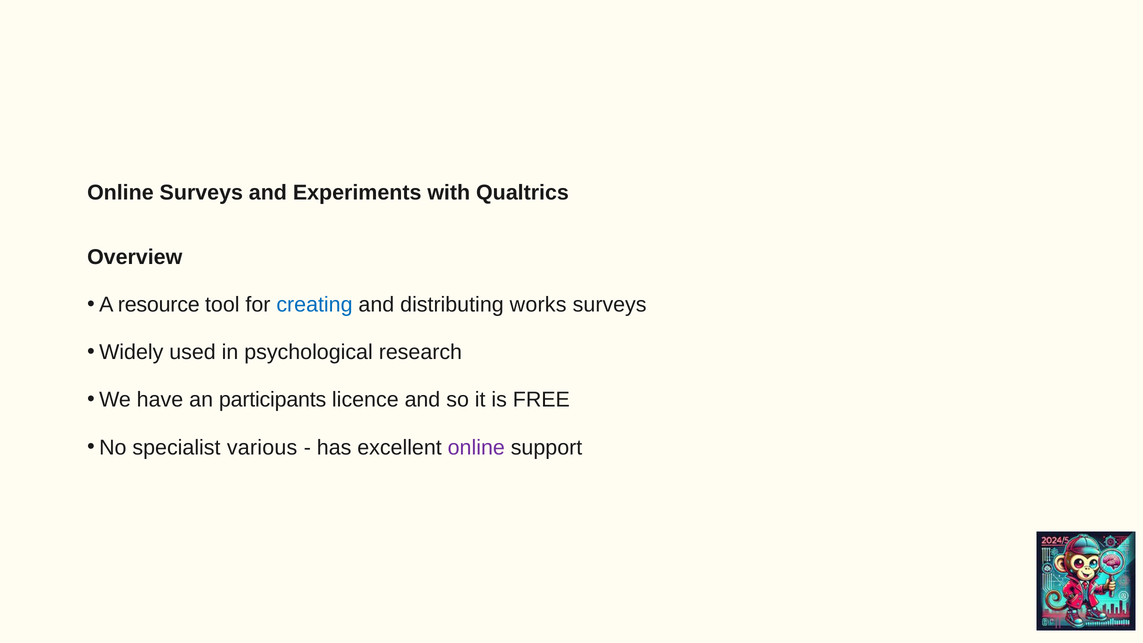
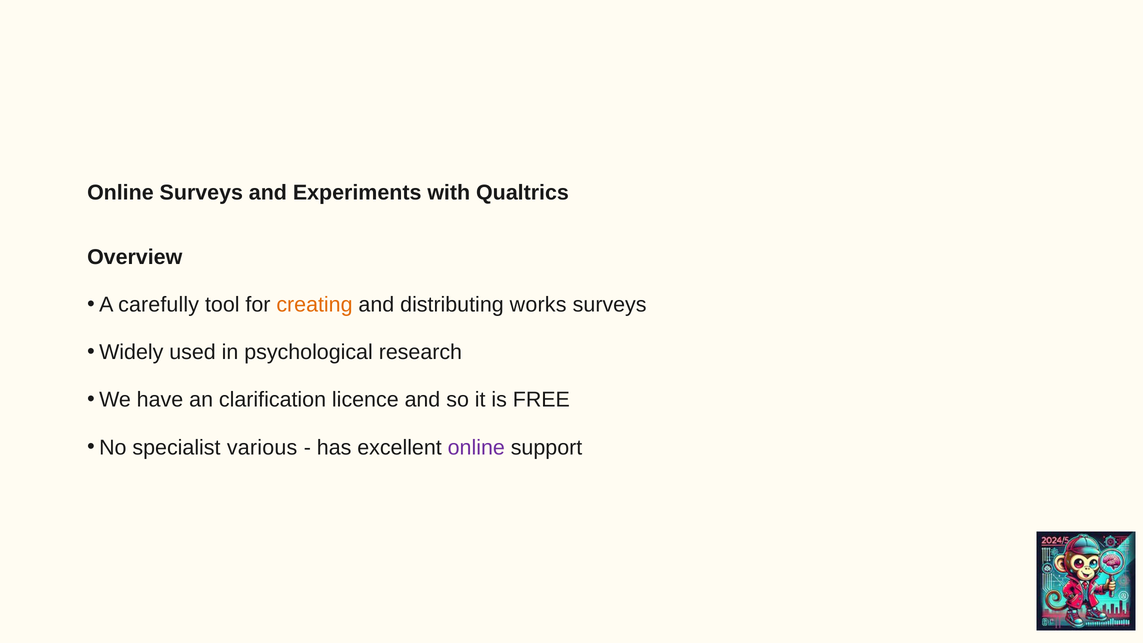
resource: resource -> carefully
creating colour: blue -> orange
participants: participants -> clarification
